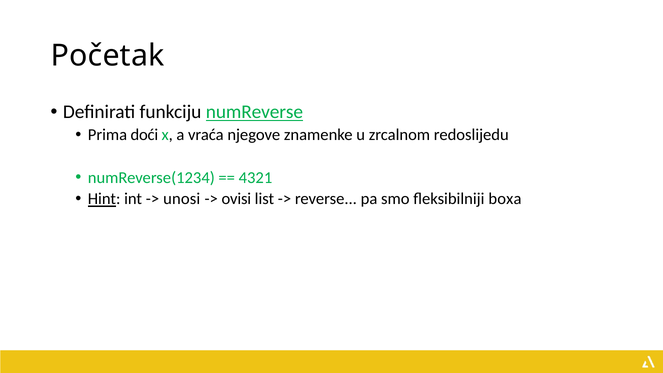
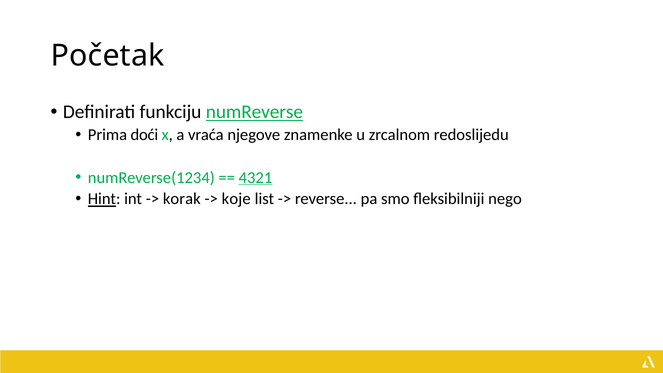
4321 underline: none -> present
unosi: unosi -> korak
ovisi: ovisi -> koje
boxa: boxa -> nego
